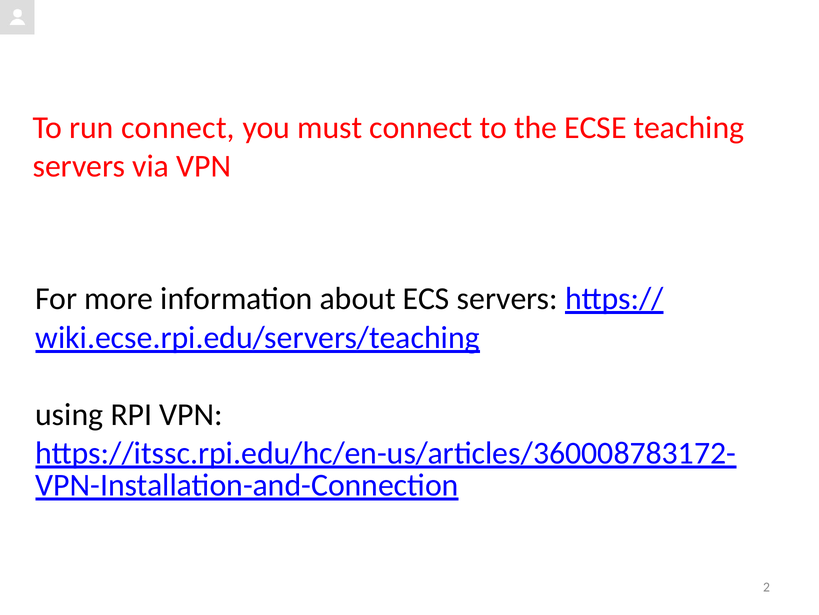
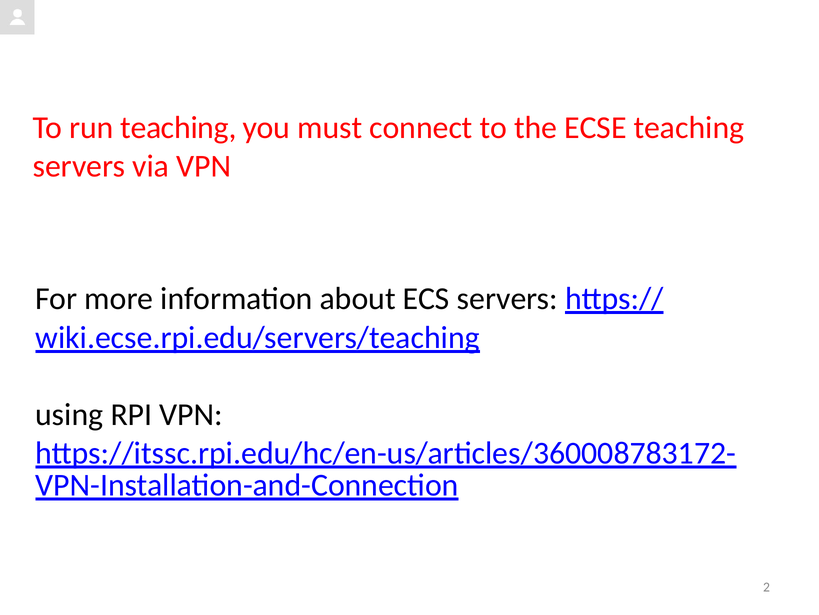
run connect: connect -> teaching
